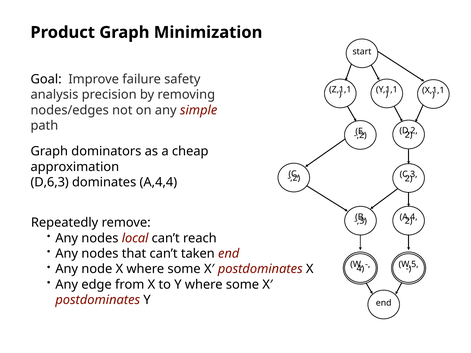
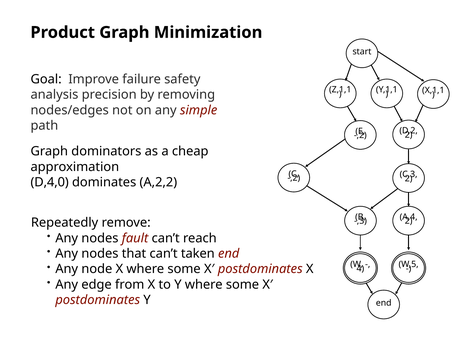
D,6,3: D,6,3 -> D,4,0
A,4,4: A,4,4 -> A,2,2
local: local -> fault
